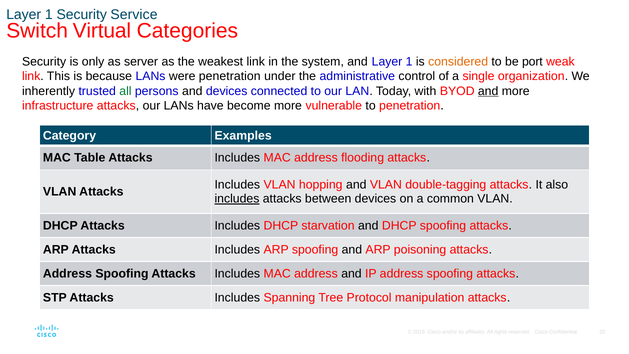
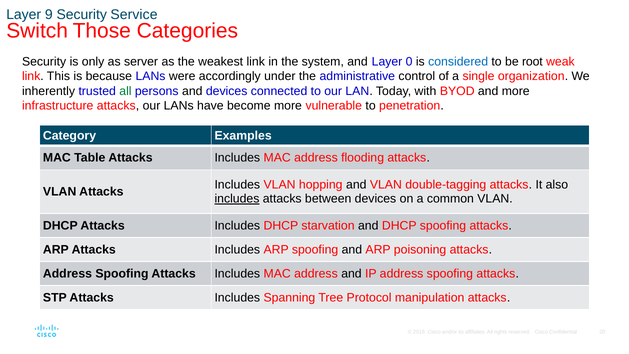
1 at (49, 14): 1 -> 9
Virtual: Virtual -> Those
and Layer 1: 1 -> 0
considered colour: orange -> blue
port: port -> root
were penetration: penetration -> accordingly
and at (488, 91) underline: present -> none
